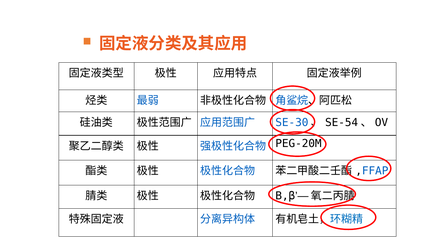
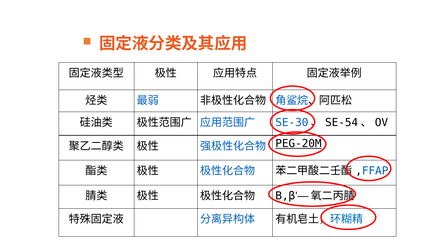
PEG-20M underline: none -> present
